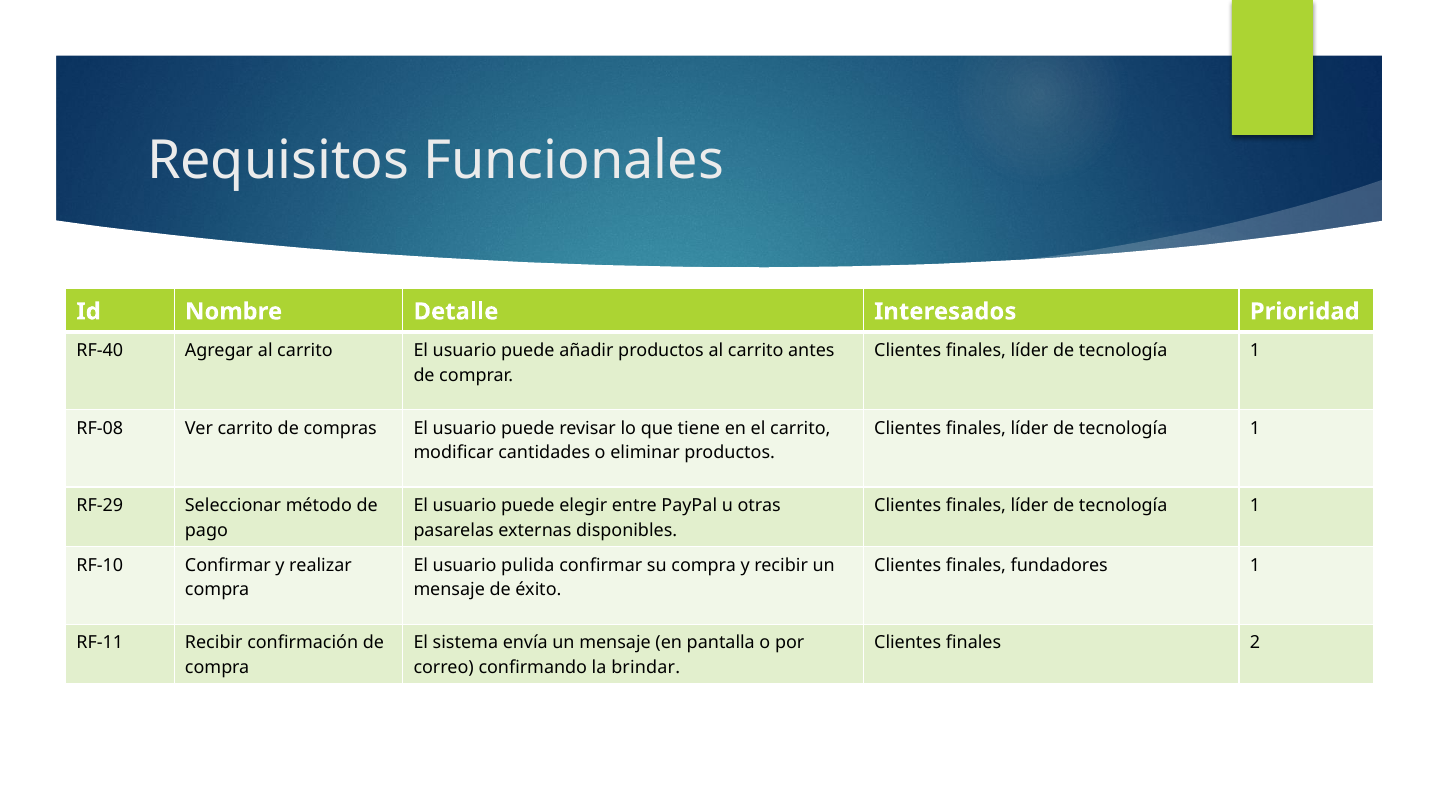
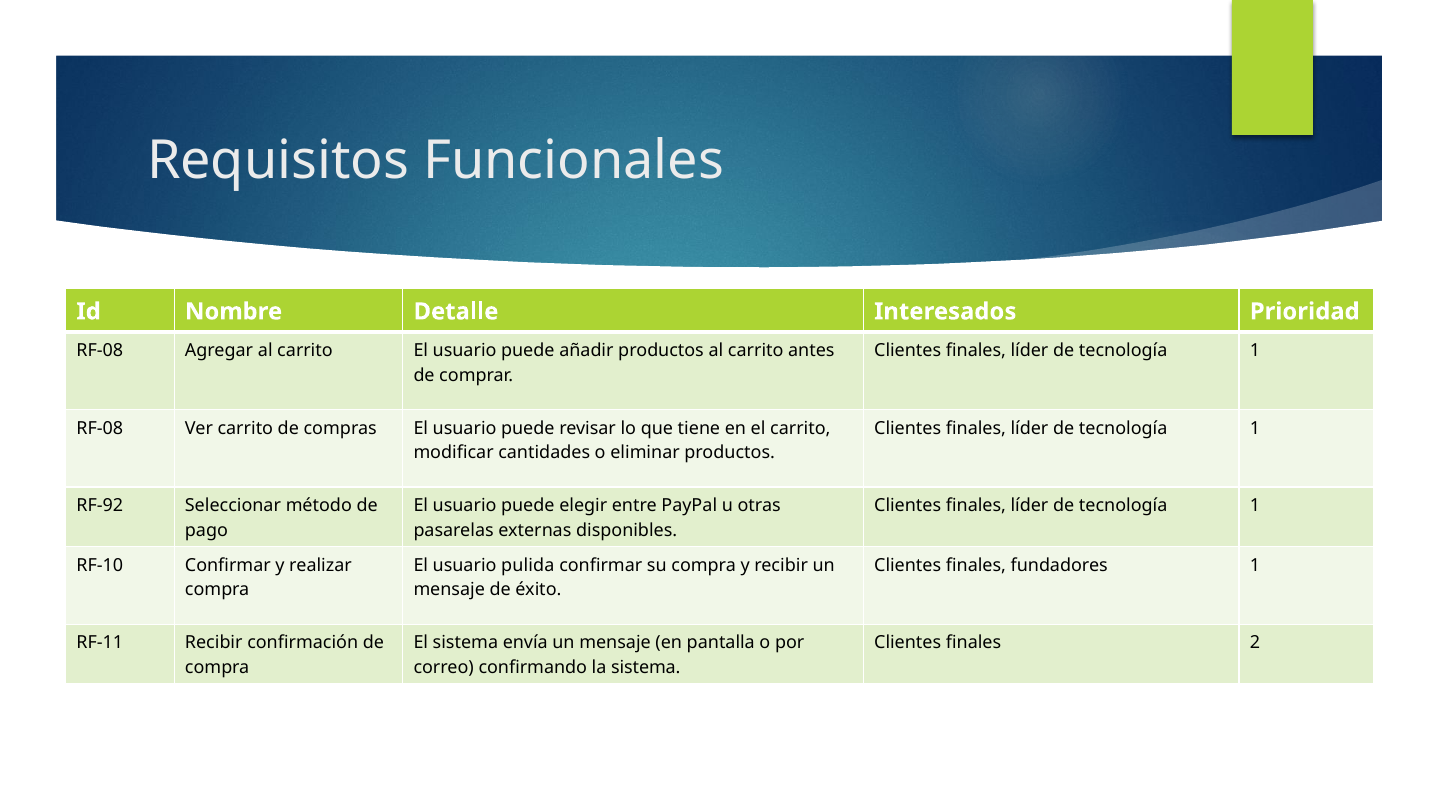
RF-40 at (100, 351): RF-40 -> RF-08
RF-29: RF-29 -> RF-92
la brindar: brindar -> sistema
